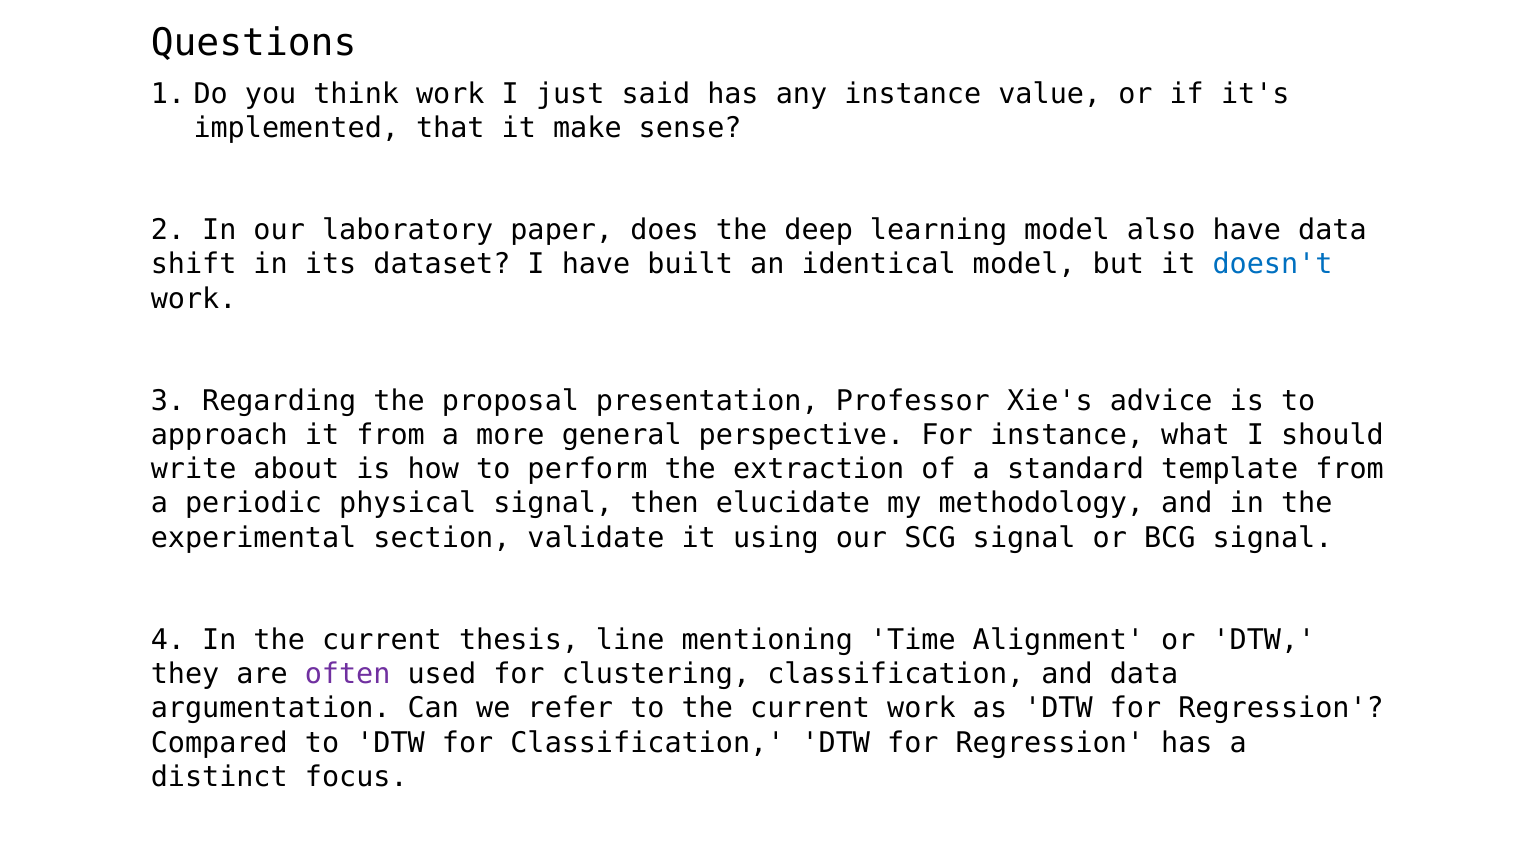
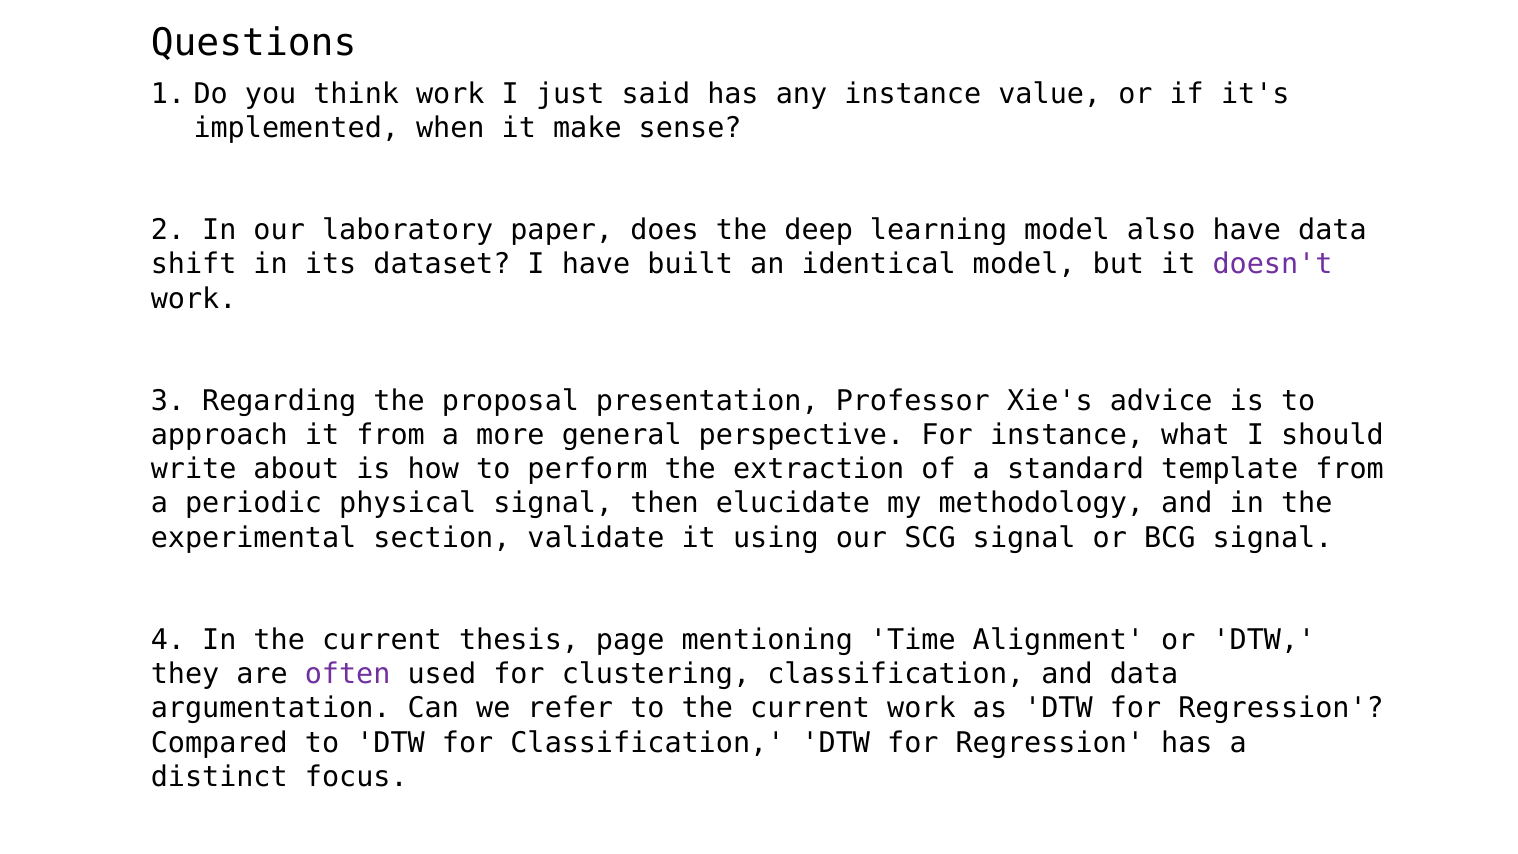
that: that -> when
doesn't colour: blue -> purple
line: line -> page
